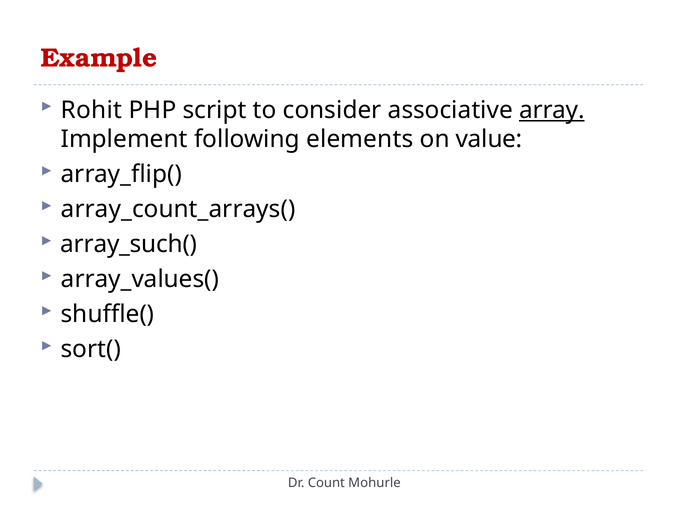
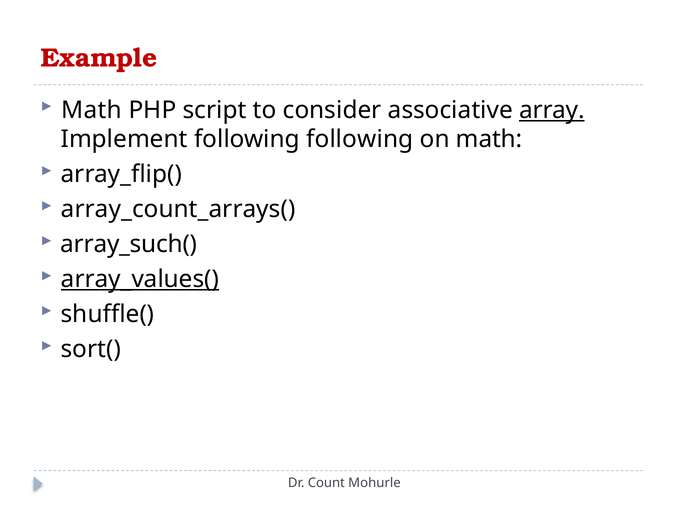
Rohit at (91, 110): Rohit -> Math
following elements: elements -> following
on value: value -> math
array_values( underline: none -> present
